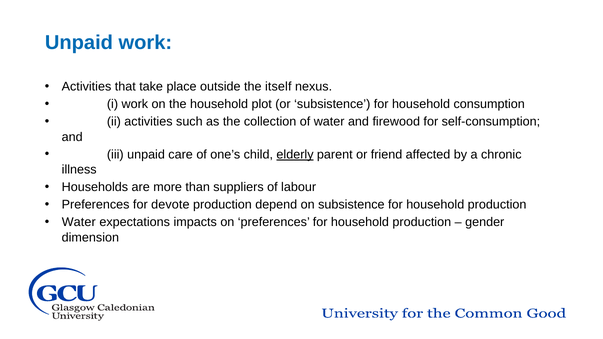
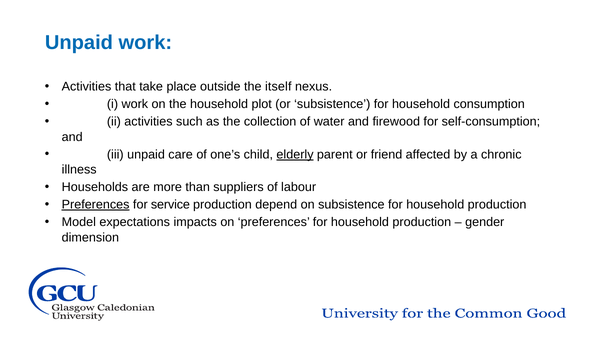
Preferences at (96, 205) underline: none -> present
devote: devote -> service
Water at (79, 222): Water -> Model
